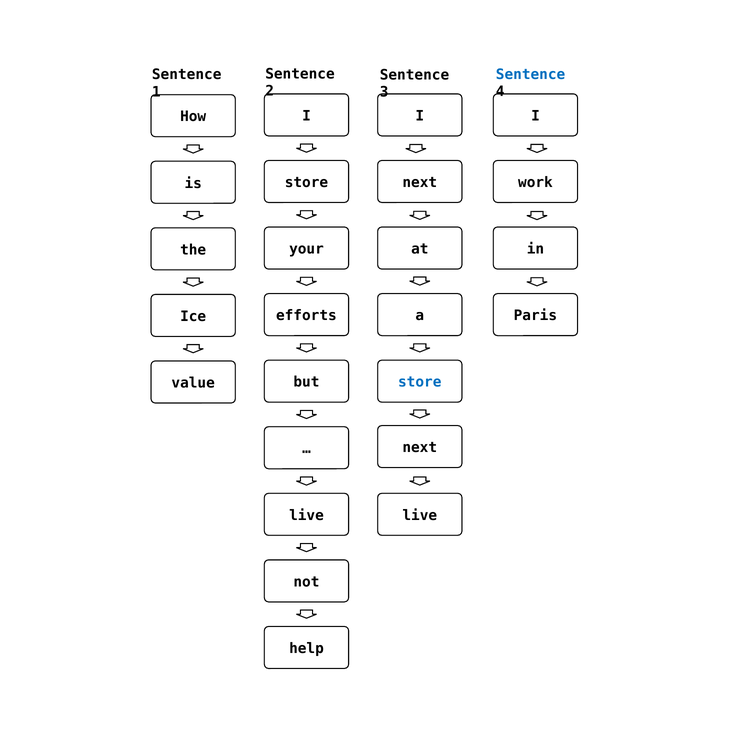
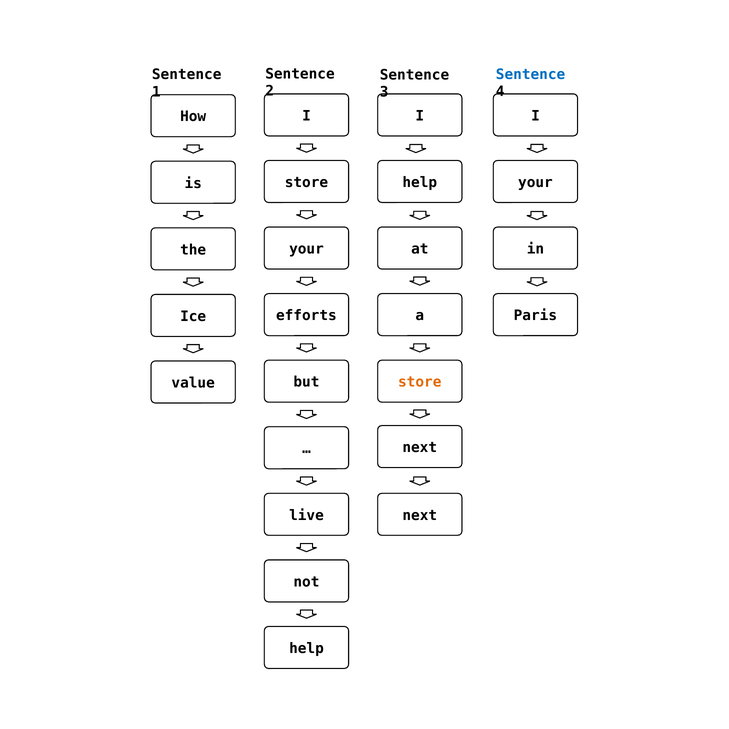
next at (420, 182): next -> help
work at (535, 182): work -> your
store at (420, 382) colour: blue -> orange
live at (420, 515): live -> next
